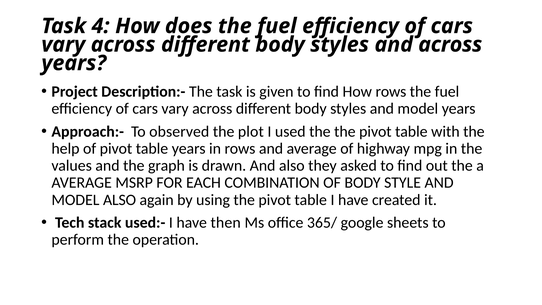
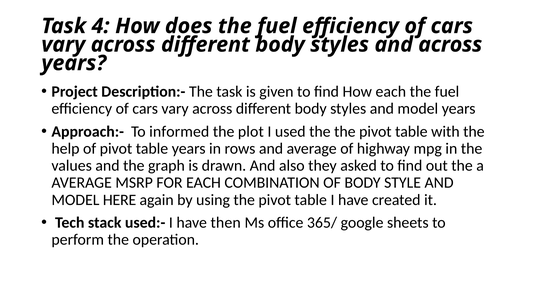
How rows: rows -> each
observed: observed -> informed
MODEL ALSO: ALSO -> HERE
